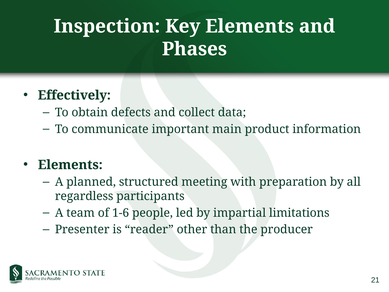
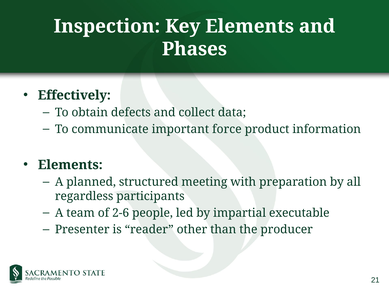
main: main -> force
1-6: 1-6 -> 2-6
limitations: limitations -> executable
